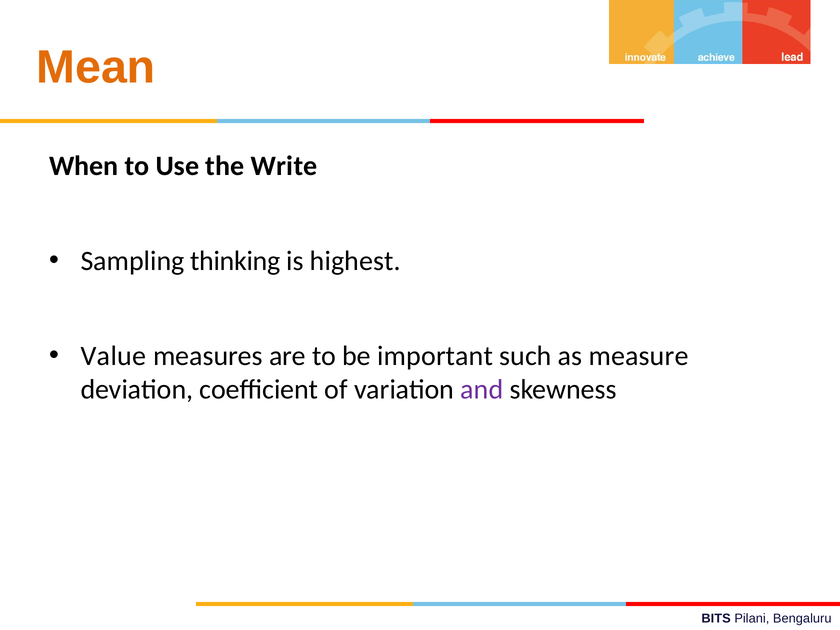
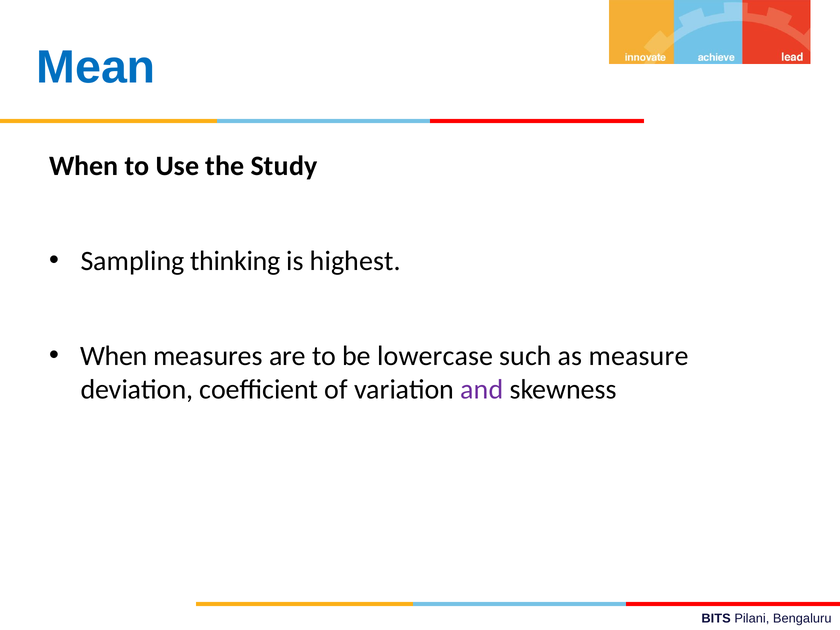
Mean colour: orange -> blue
Write: Write -> Study
Value at (114, 356): Value -> When
important: important -> lowercase
